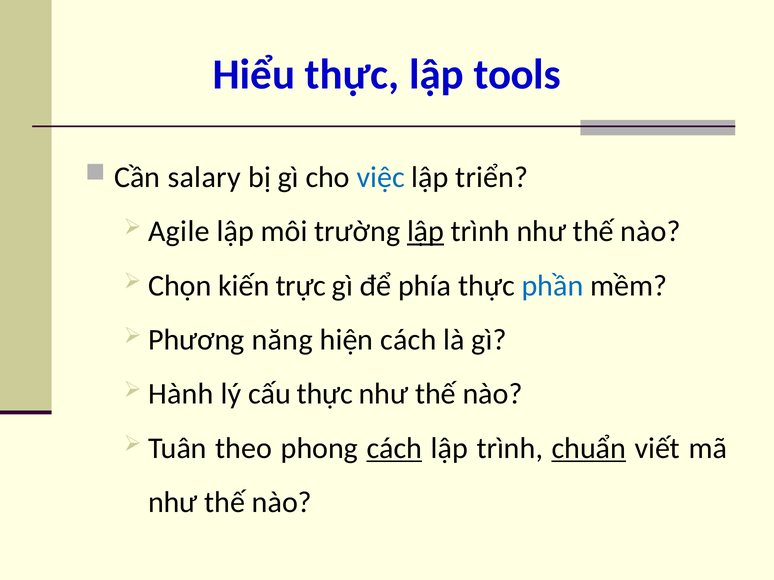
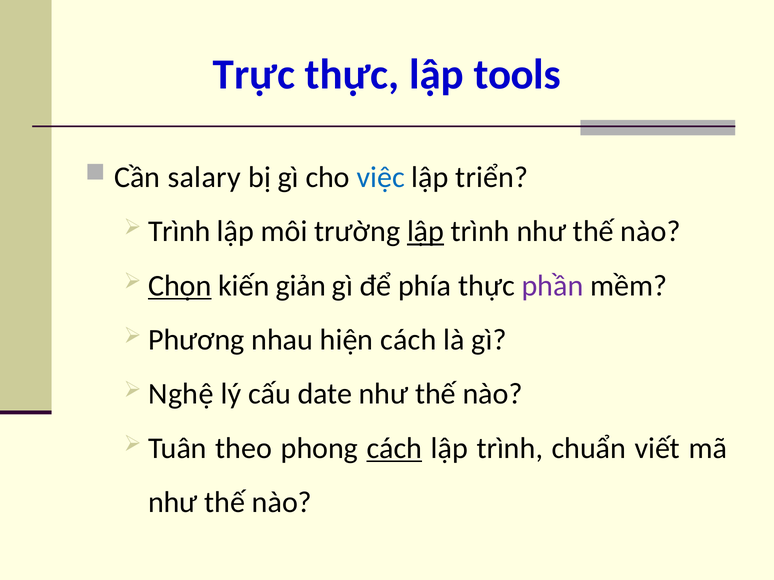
Hiểu: Hiểu -> Trực
Agile at (179, 232): Agile -> Trình
Chọn underline: none -> present
trực: trực -> giản
phần colour: blue -> purple
năng: năng -> nhau
Hành: Hành -> Nghệ
cấu thực: thực -> date
chuẩn underline: present -> none
